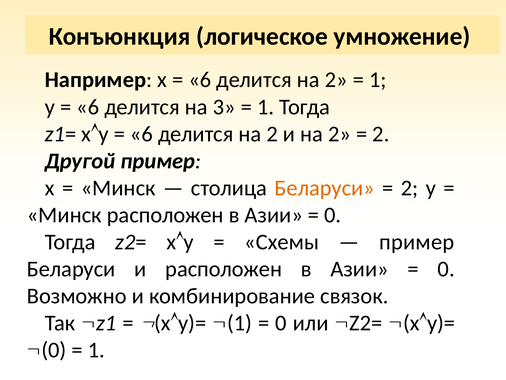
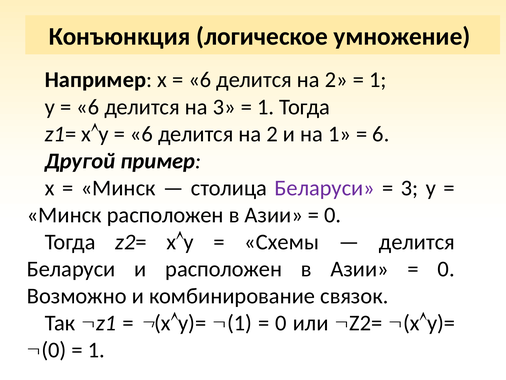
и на 2: 2 -> 1
2 at (381, 134): 2 -> 6
Беларуси at (325, 188) colour: orange -> purple
2 at (410, 188): 2 -> 3
пример at (417, 242): пример -> делится
